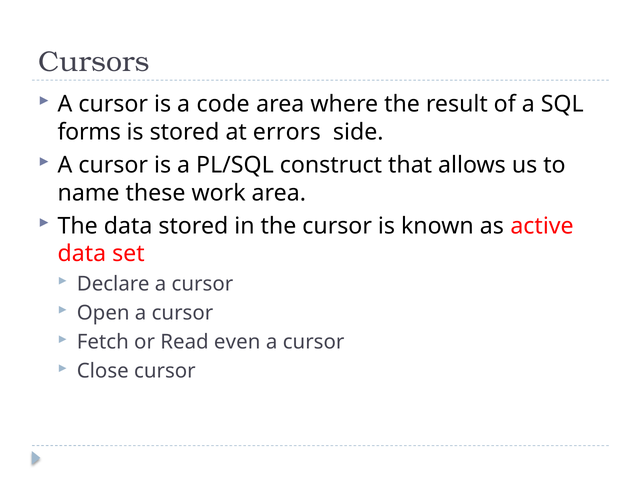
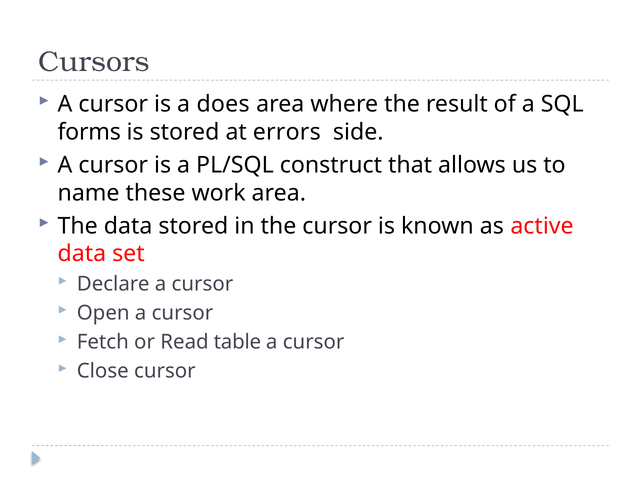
code: code -> does
even: even -> table
